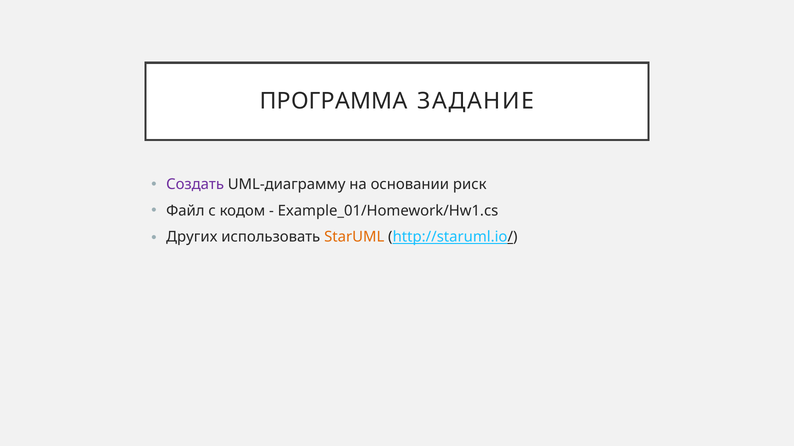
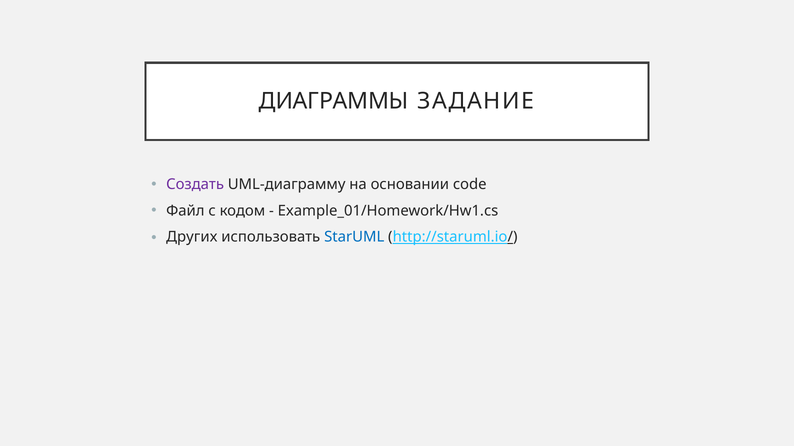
ПРОГРАММА: ПРОГРАММА -> ДИАГРАММЫ
риск: риск -> code
StarUML colour: orange -> blue
